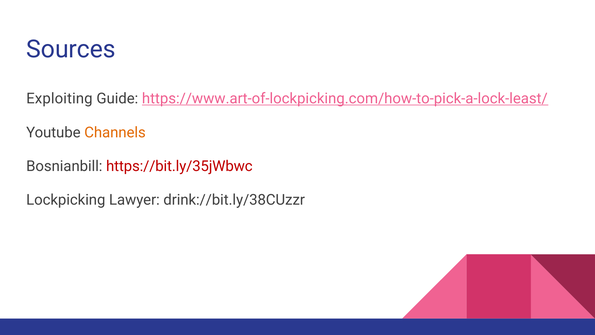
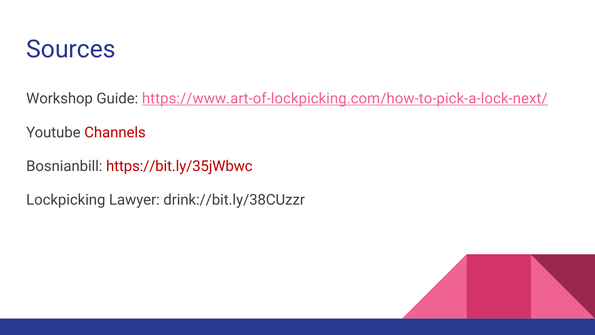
Exploiting: Exploiting -> Workshop
https://www.art-of-lockpicking.com/how-to-pick-a-lock-least/: https://www.art-of-lockpicking.com/how-to-pick-a-lock-least/ -> https://www.art-of-lockpicking.com/how-to-pick-a-lock-next/
Channels colour: orange -> red
